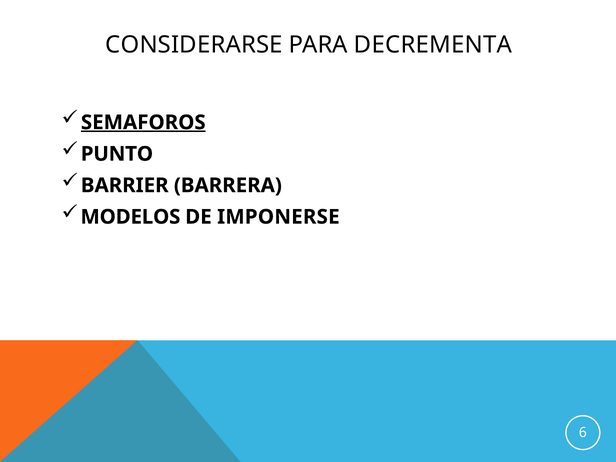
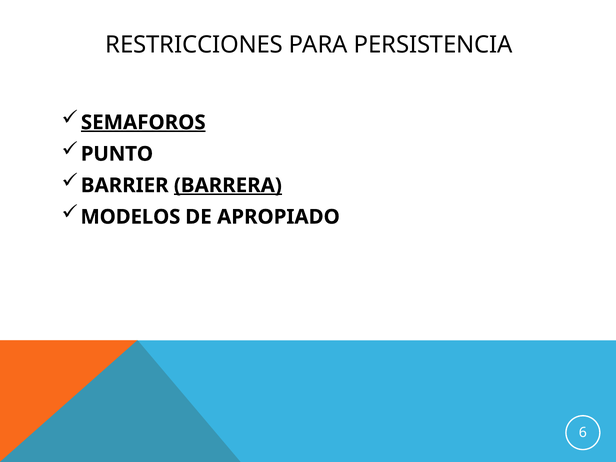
CONSIDERARSE: CONSIDERARSE -> RESTRICCIONES
DECREMENTA: DECREMENTA -> PERSISTENCIA
BARRERA underline: none -> present
IMPONERSE: IMPONERSE -> APROPIADO
